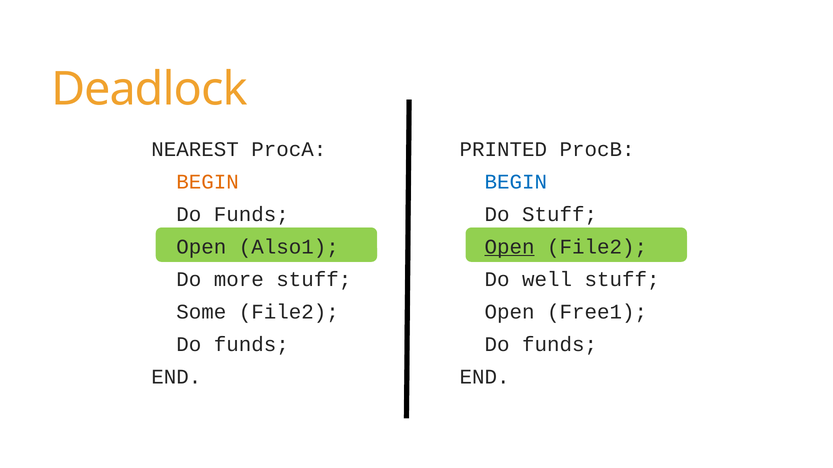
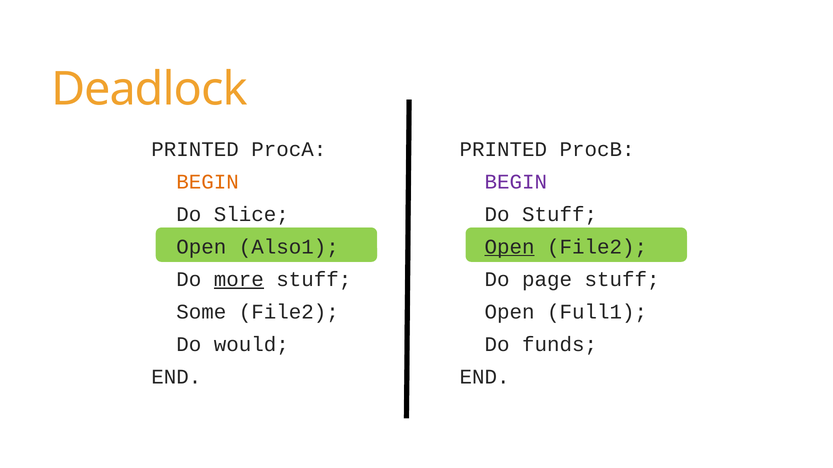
NEAREST at (195, 149): NEAREST -> PRINTED
BEGIN at (516, 182) colour: blue -> purple
Funds at (251, 215): Funds -> Slice
well: well -> page
more underline: none -> present
Free1: Free1 -> Full1
funds at (251, 345): funds -> would
